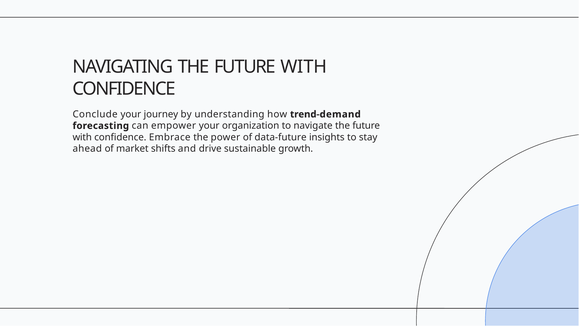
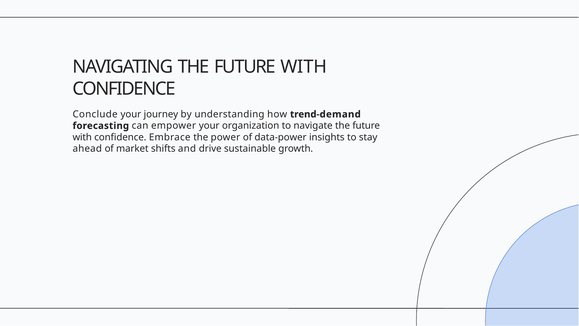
data-future: data-future -> data-power
